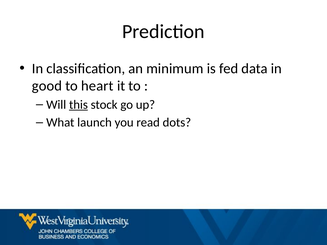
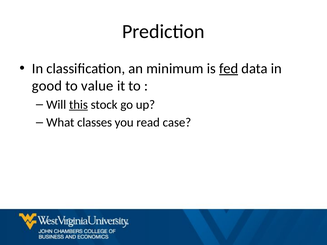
fed underline: none -> present
heart: heart -> value
launch: launch -> classes
dots: dots -> case
